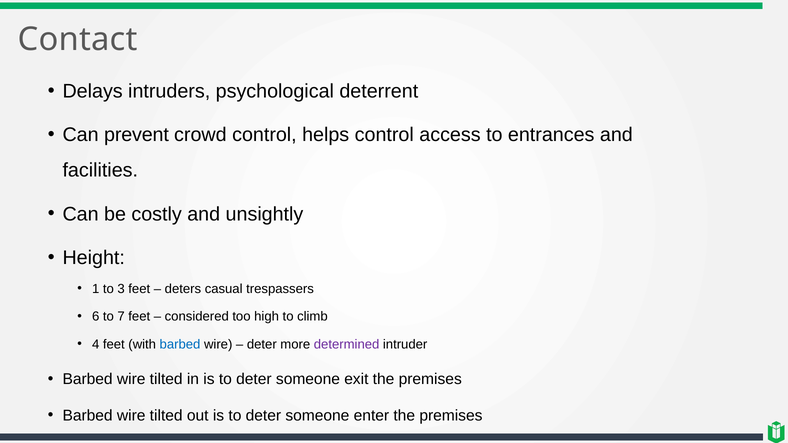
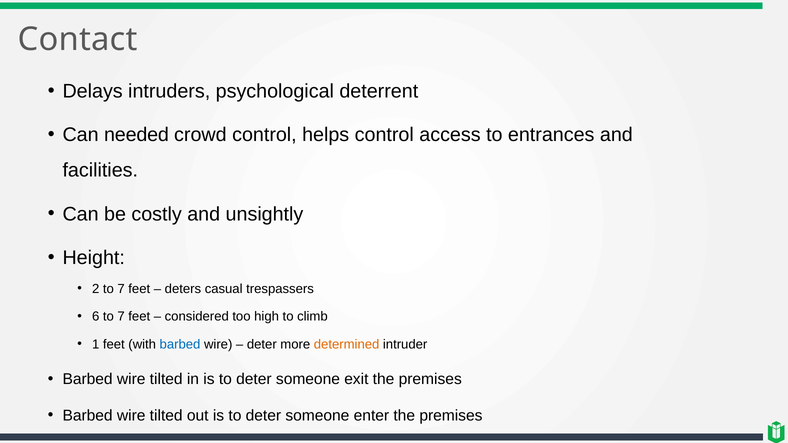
prevent: prevent -> needed
1: 1 -> 2
3 at (121, 289): 3 -> 7
4: 4 -> 1
determined colour: purple -> orange
